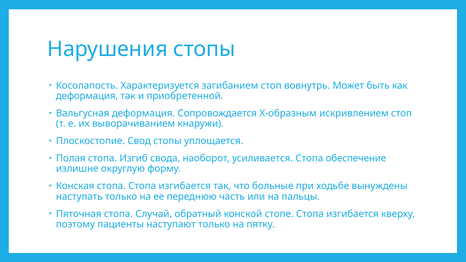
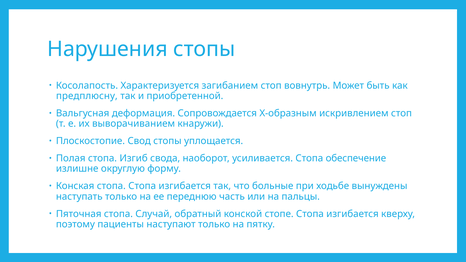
деформация at (87, 96): деформация -> предплюсну
